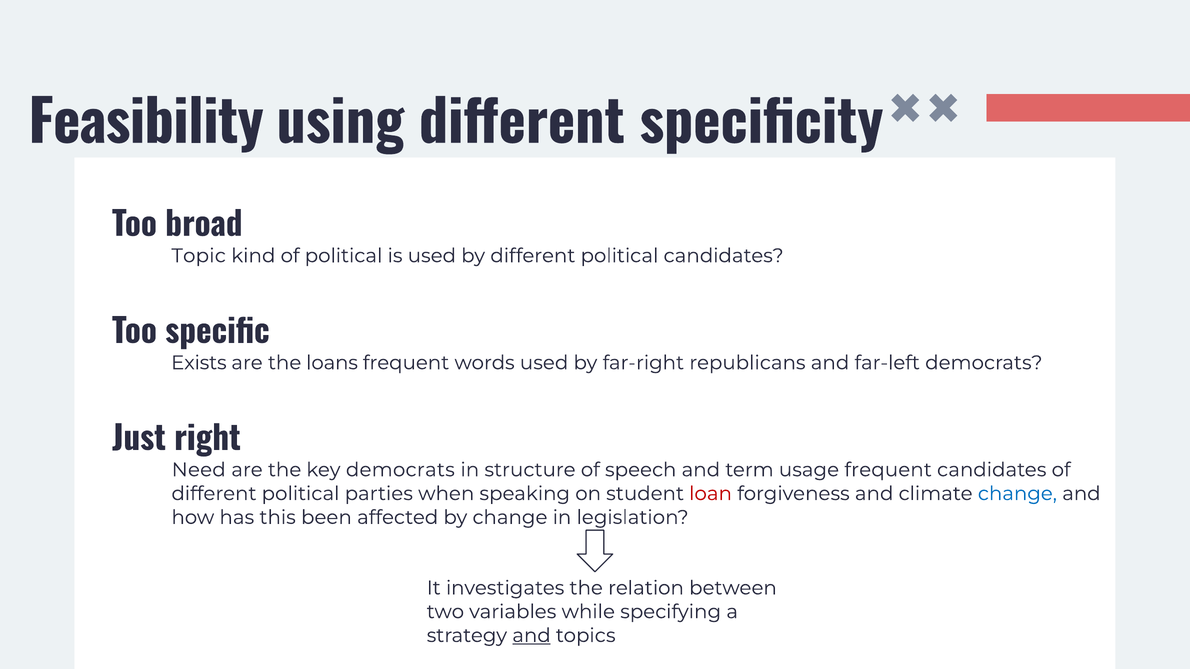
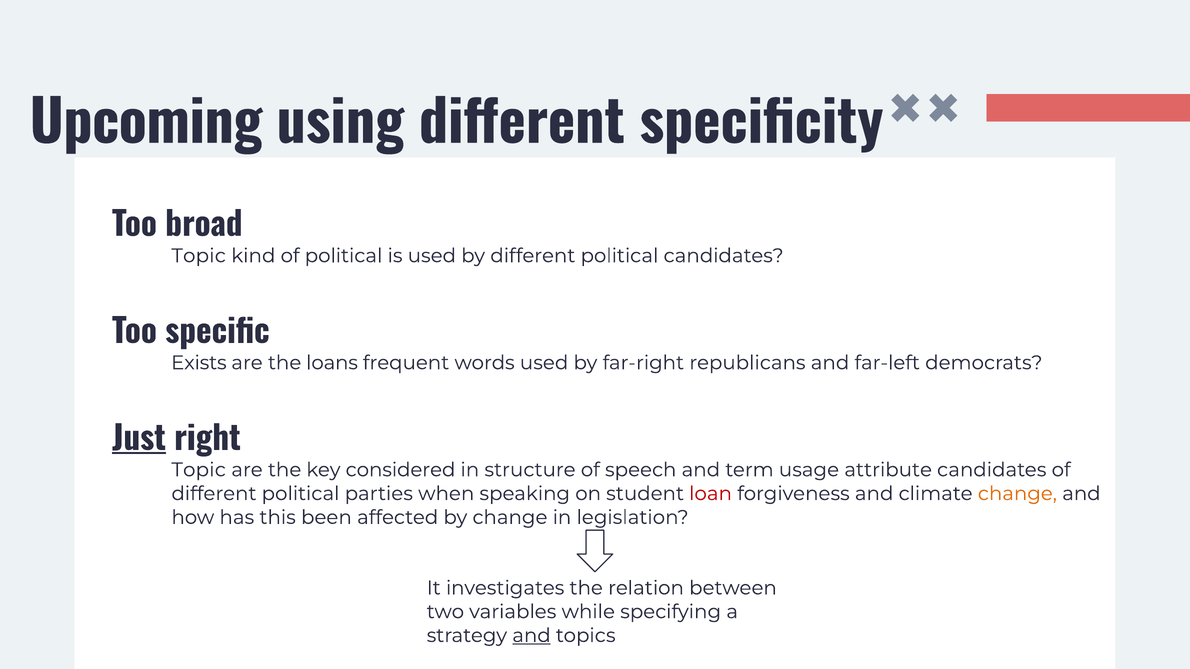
Feasibility: Feasibility -> Upcoming
Just underline: none -> present
Need at (199, 470): Need -> Topic
key democrats: democrats -> considered
usage frequent: frequent -> attribute
change at (1017, 494) colour: blue -> orange
